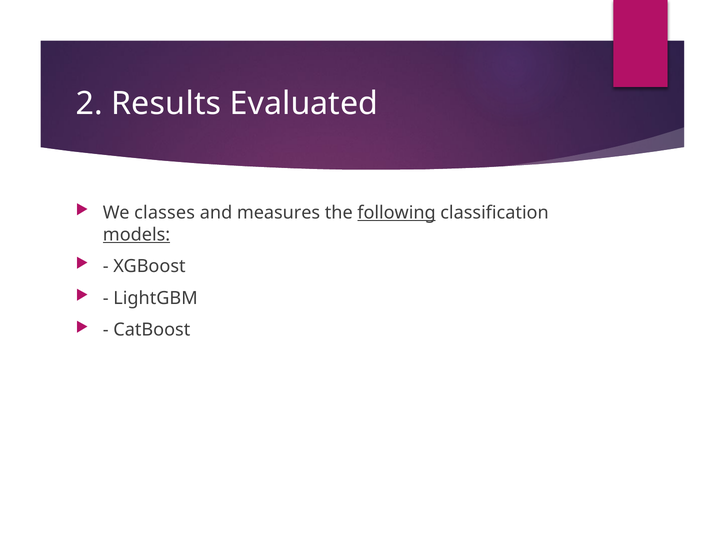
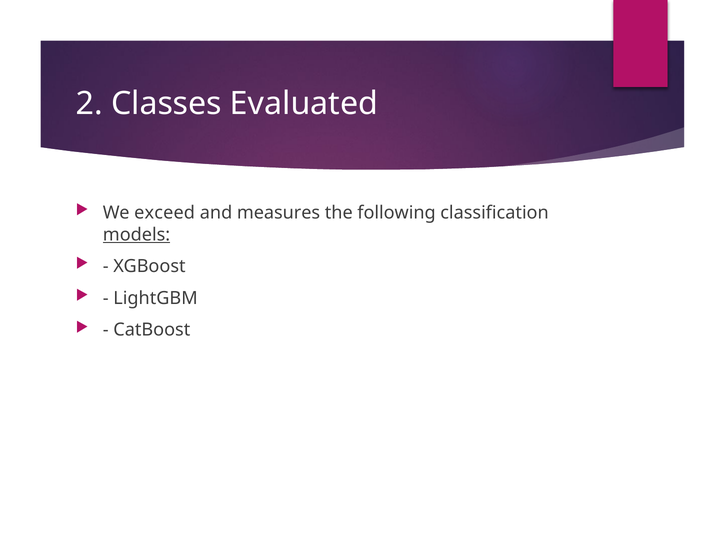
Results: Results -> Classes
classes: classes -> exceed
following underline: present -> none
